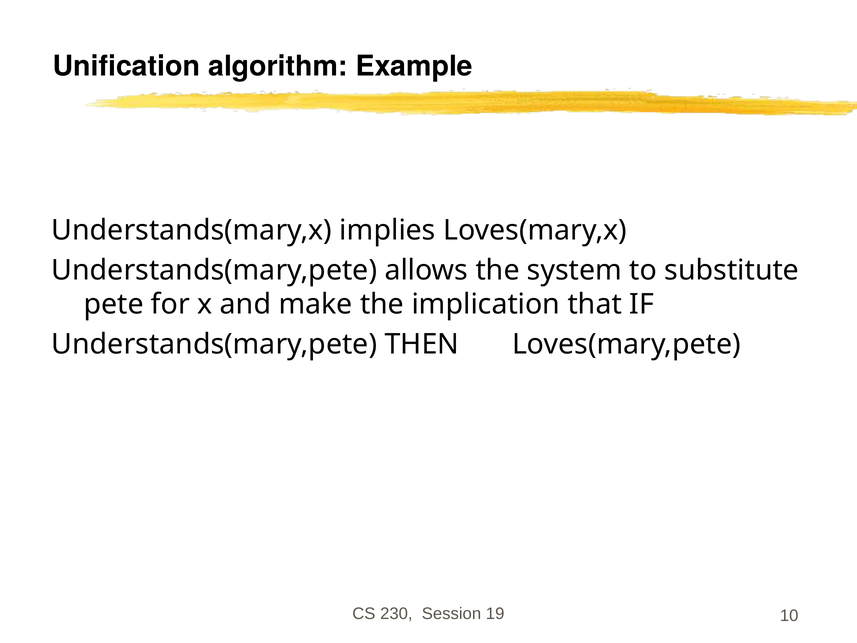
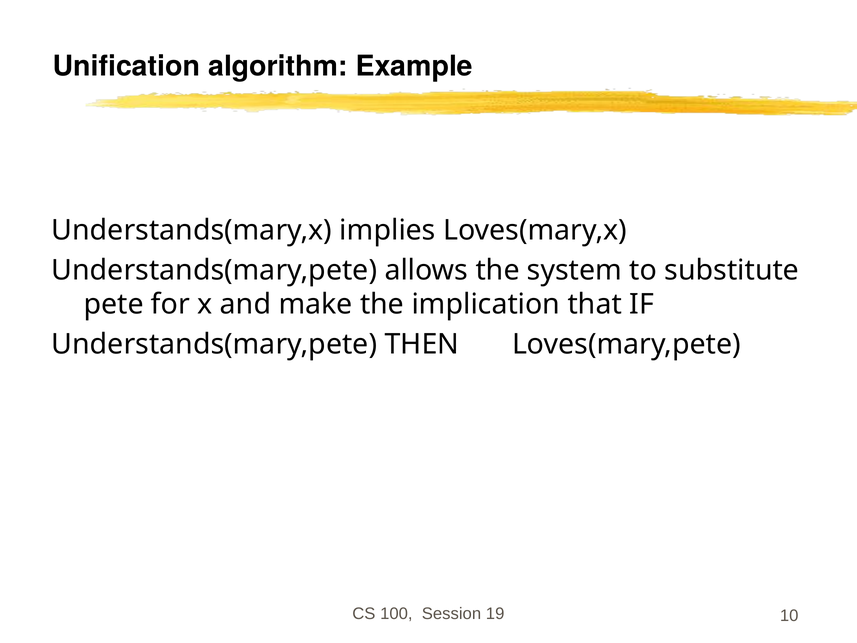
230: 230 -> 100
